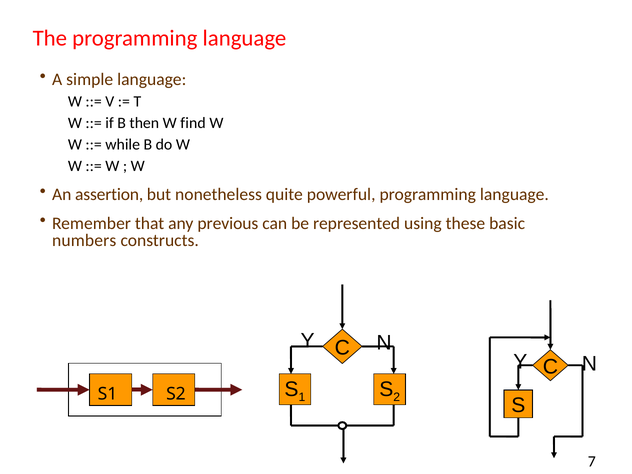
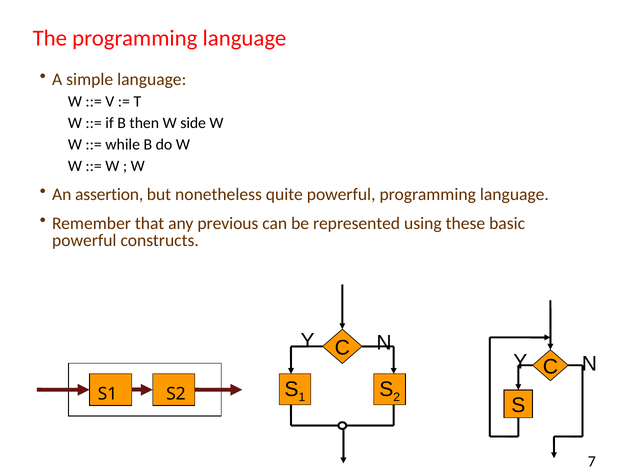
find: find -> side
numbers at (84, 241): numbers -> powerful
